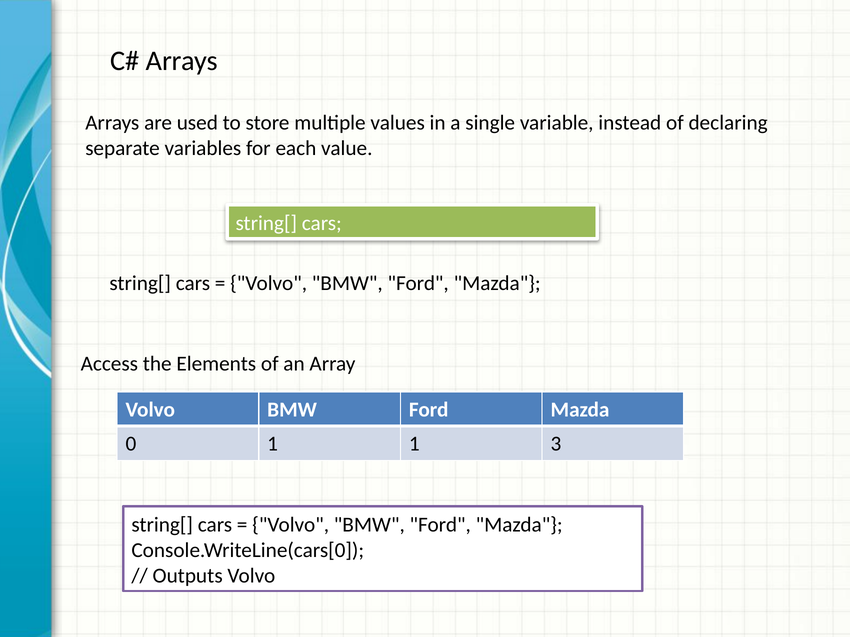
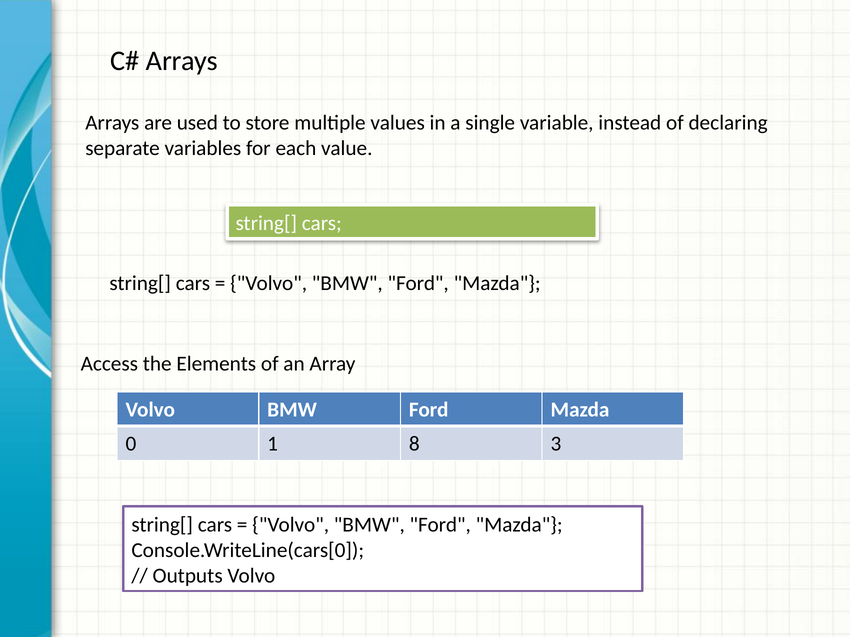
1 1: 1 -> 8
